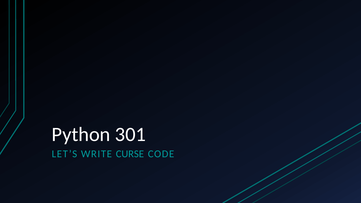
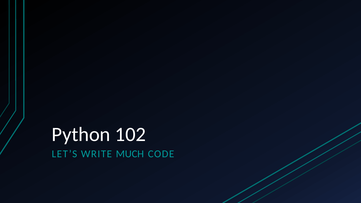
301: 301 -> 102
CURSE: CURSE -> MUCH
